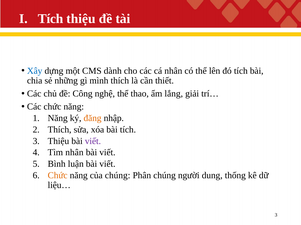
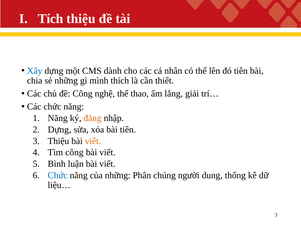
đó tích: tích -> tiên
Thích at (60, 130): Thích -> Dựng
bài tích: tích -> tiên
viết at (93, 141) colour: purple -> orange
Tìm nhân: nhân -> công
Chức at (58, 176) colour: orange -> blue
của chúng: chúng -> những
